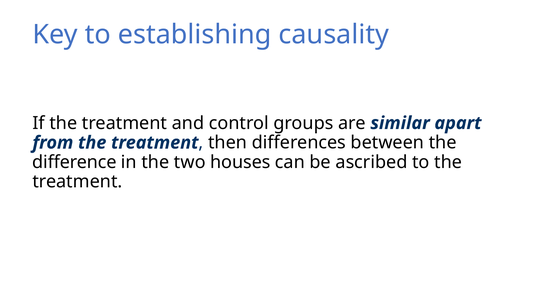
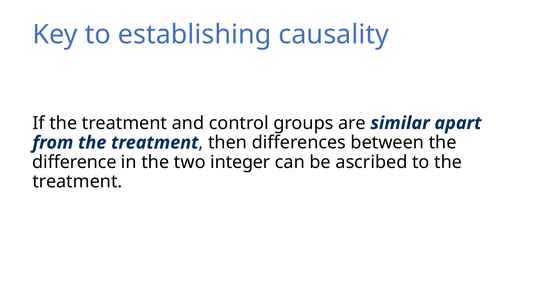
houses: houses -> integer
